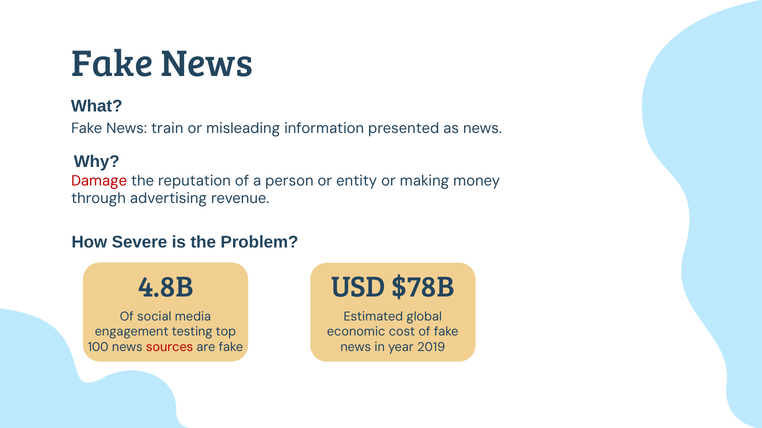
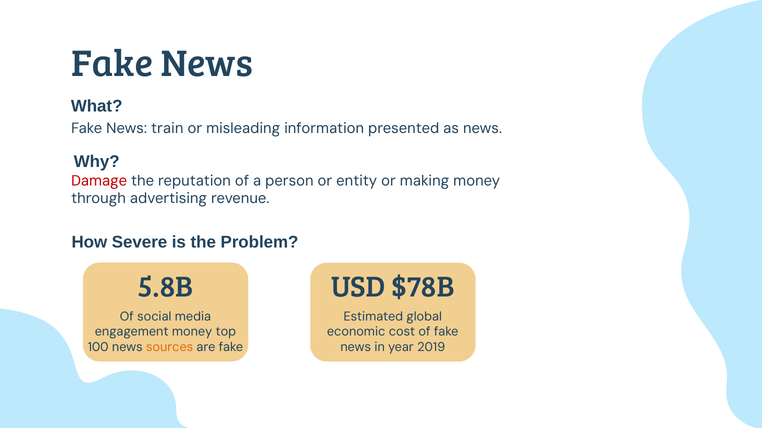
4.8B: 4.8B -> 5.8B
engagement testing: testing -> money
sources colour: red -> orange
